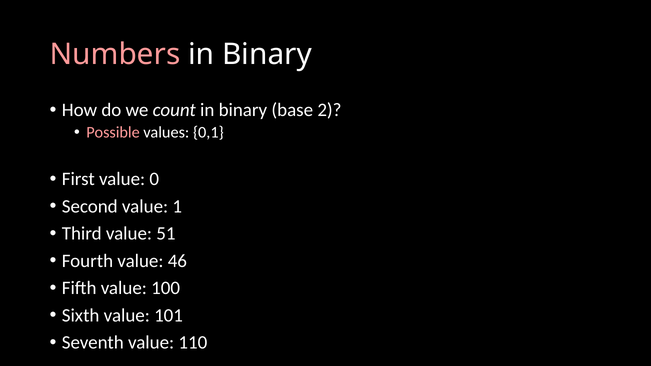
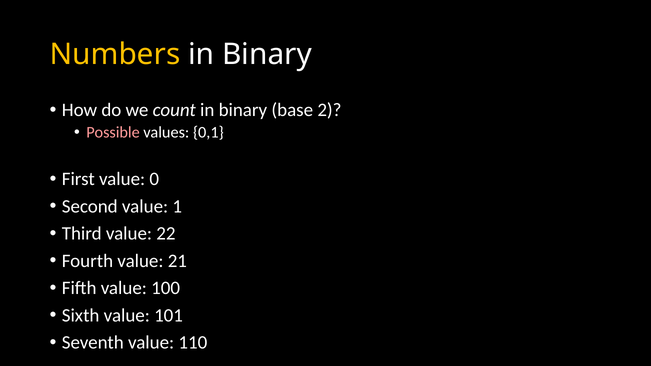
Numbers colour: pink -> yellow
51: 51 -> 22
46: 46 -> 21
